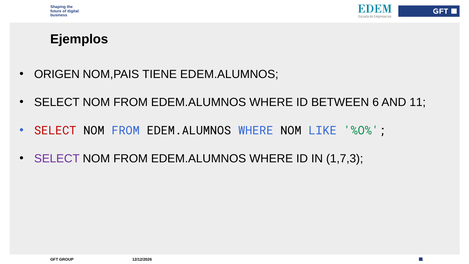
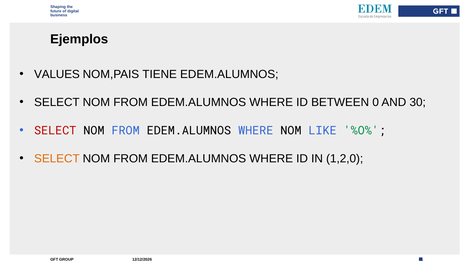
ORIGEN: ORIGEN -> VALUES
6: 6 -> 0
AND 11: 11 -> 30
SELECT at (57, 159) colour: purple -> orange
1,7,3: 1,7,3 -> 1,2,0
